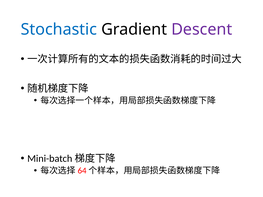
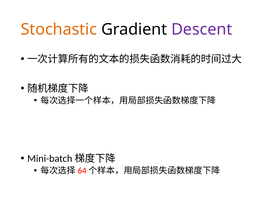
Stochastic colour: blue -> orange
